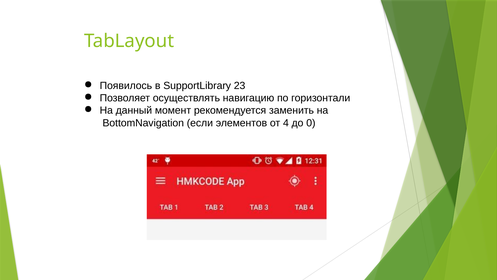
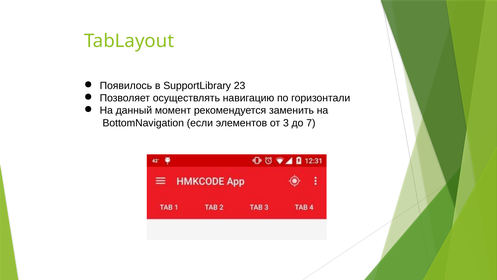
4: 4 -> 3
0: 0 -> 7
